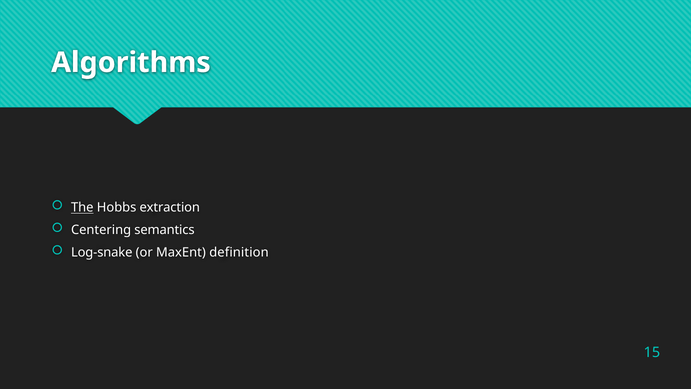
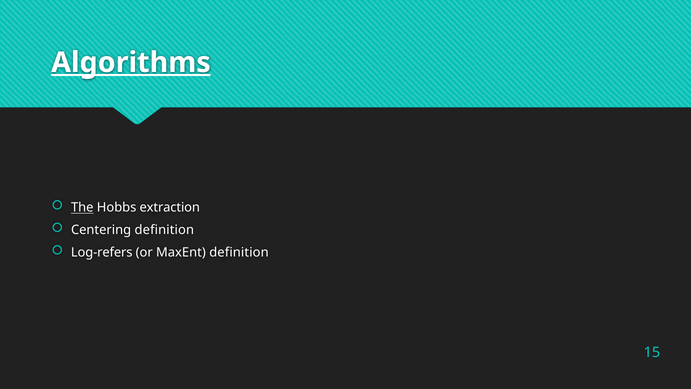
Algorithms underline: none -> present
Centering semantics: semantics -> definition
Log-snake: Log-snake -> Log-refers
